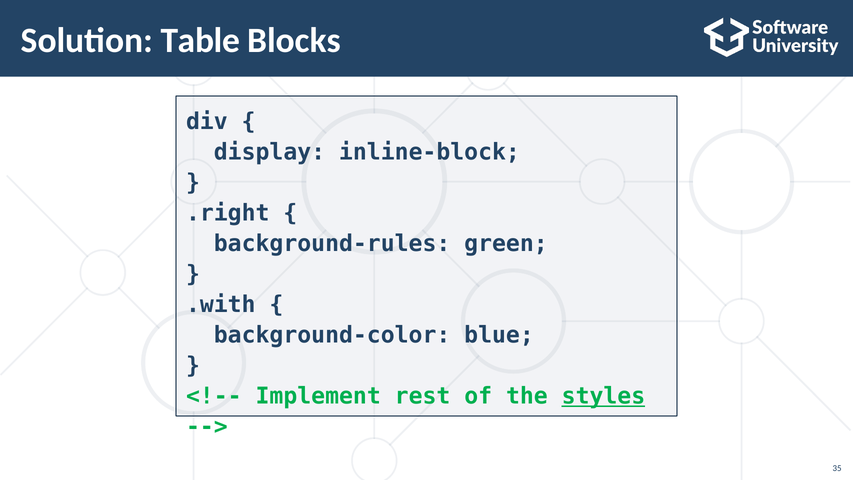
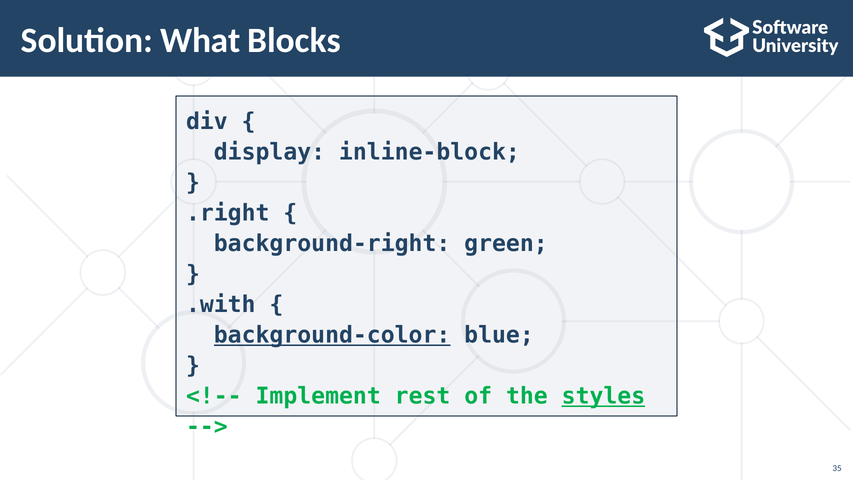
Table: Table -> What
background-rules: background-rules -> background-right
background-color underline: none -> present
